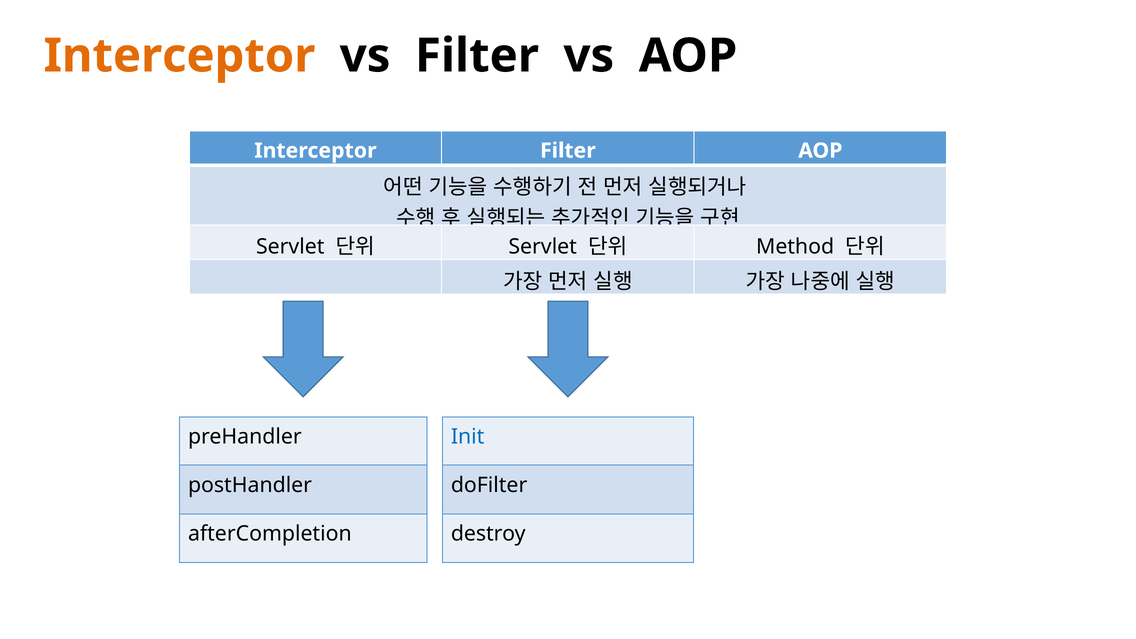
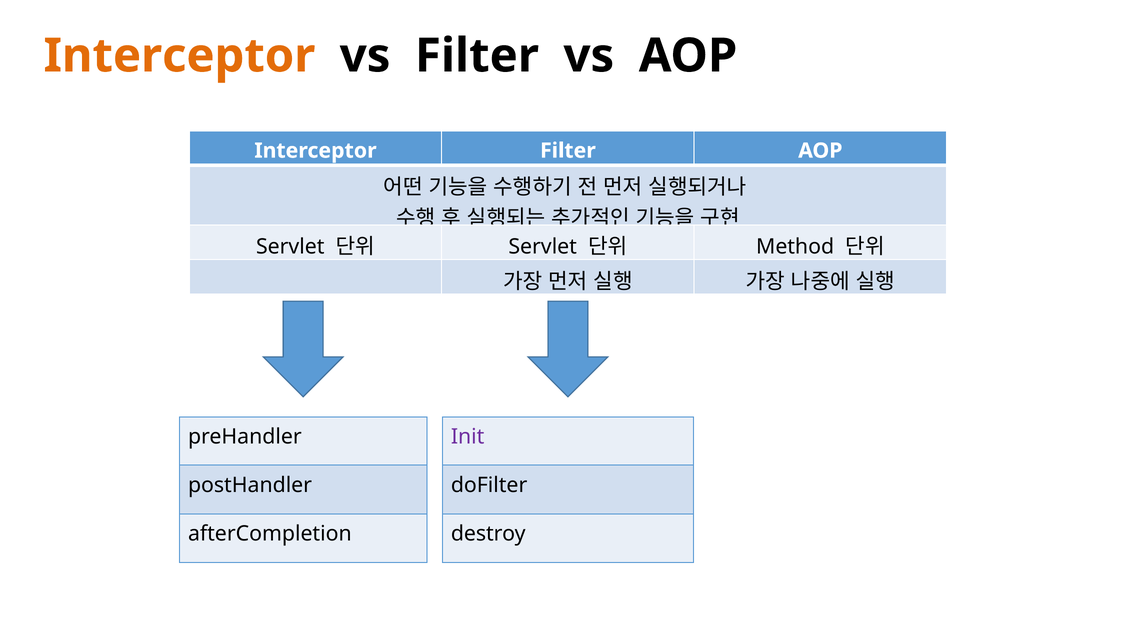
Init colour: blue -> purple
